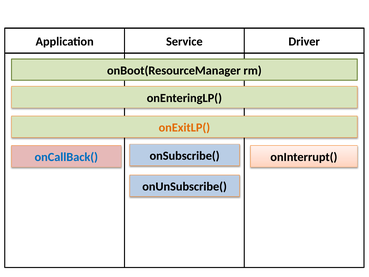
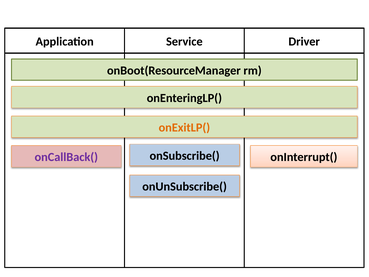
onCallBack( colour: blue -> purple
